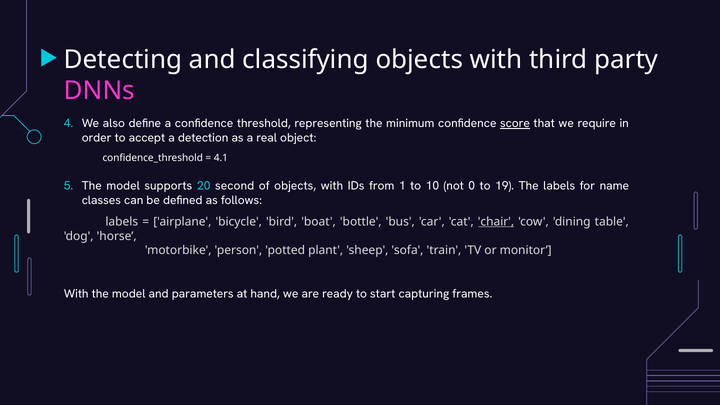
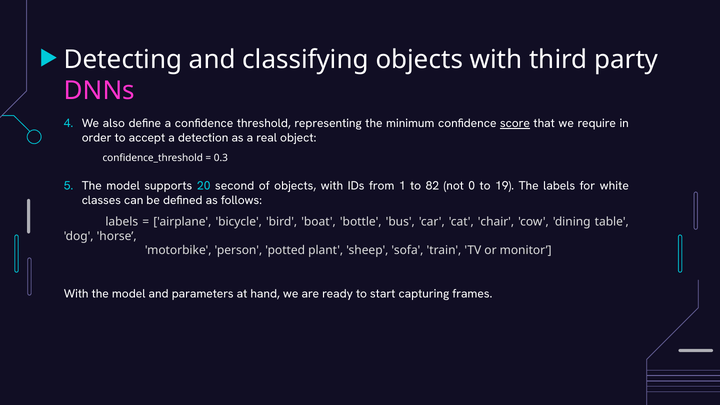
4.1: 4.1 -> 0.3
10: 10 -> 82
name: name -> white
chair underline: present -> none
